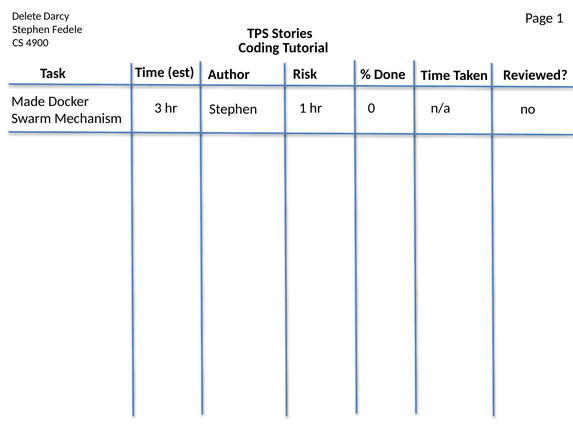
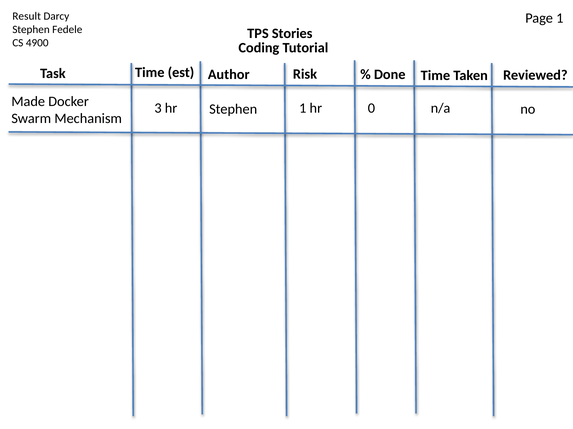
Delete: Delete -> Result
